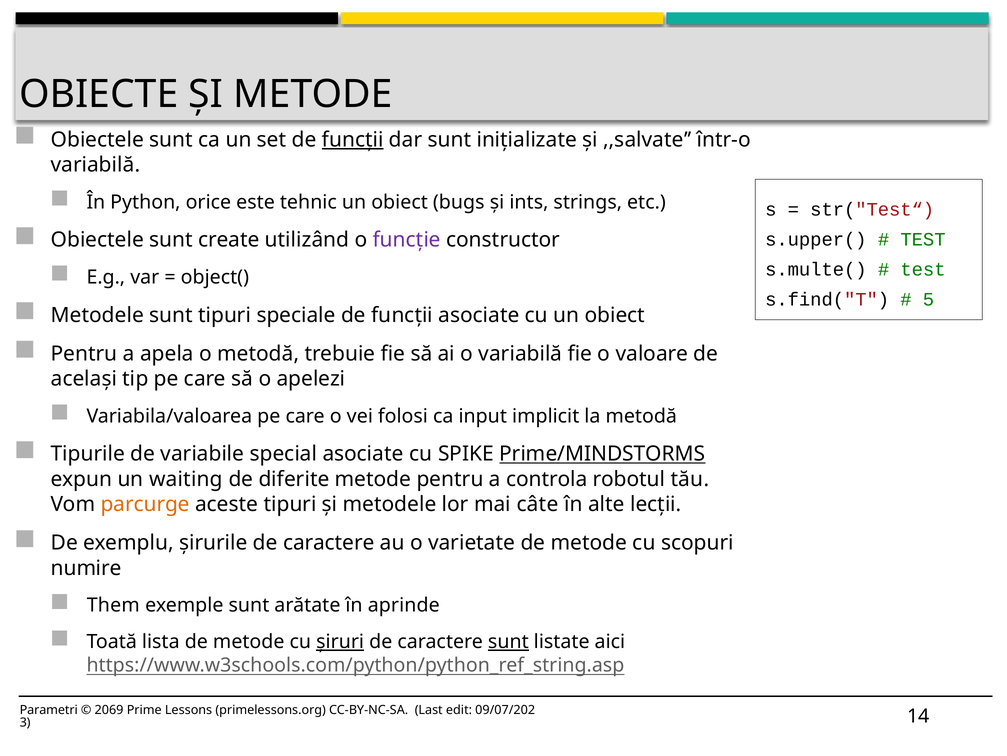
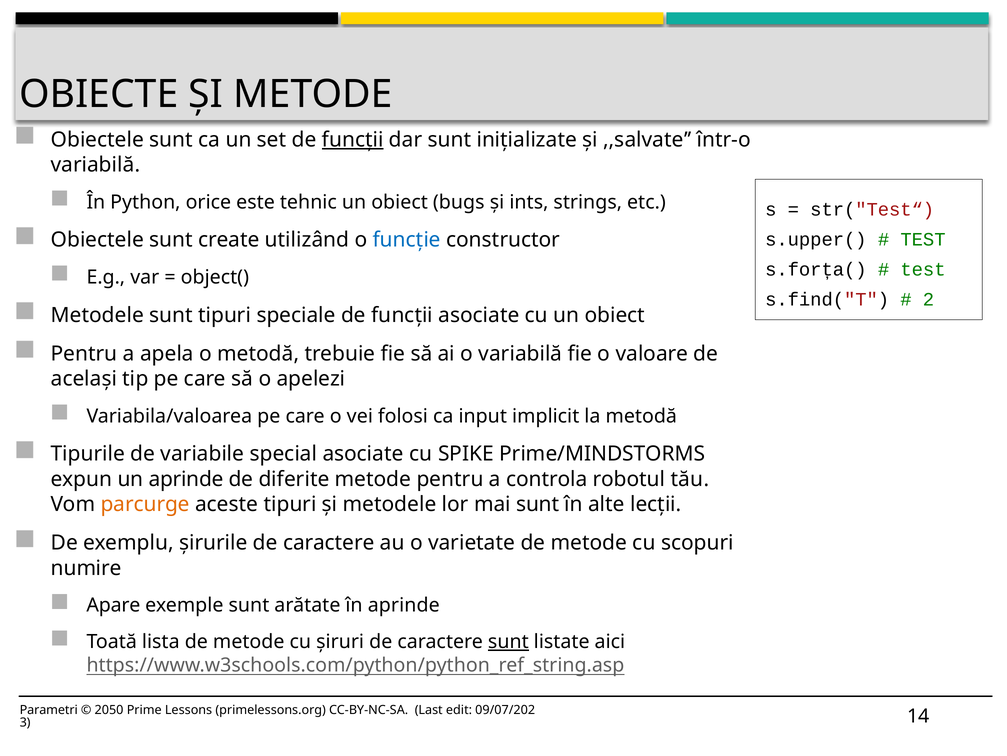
funcție colour: purple -> blue
s.multe(: s.multe( -> s.forța(
5: 5 -> 2
Prime/MINDSTORMS underline: present -> none
un waiting: waiting -> aprinde
mai câte: câte -> sunt
Them: Them -> Apare
șiruri underline: present -> none
2069: 2069 -> 2050
